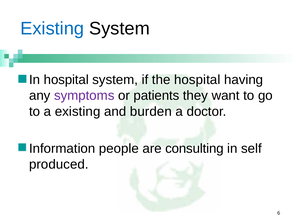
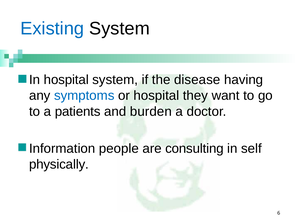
the hospital: hospital -> disease
symptoms colour: purple -> blue
or patients: patients -> hospital
a existing: existing -> patients
produced: produced -> physically
